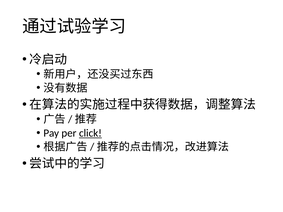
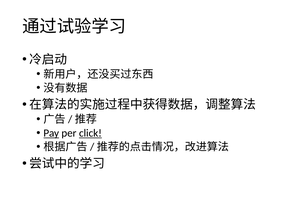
Pay underline: none -> present
